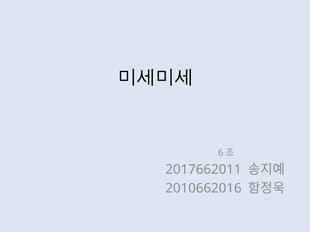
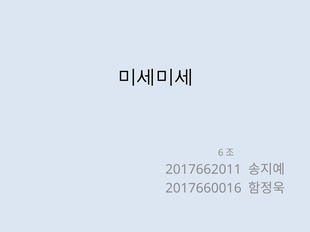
2010662016: 2010662016 -> 2017660016
